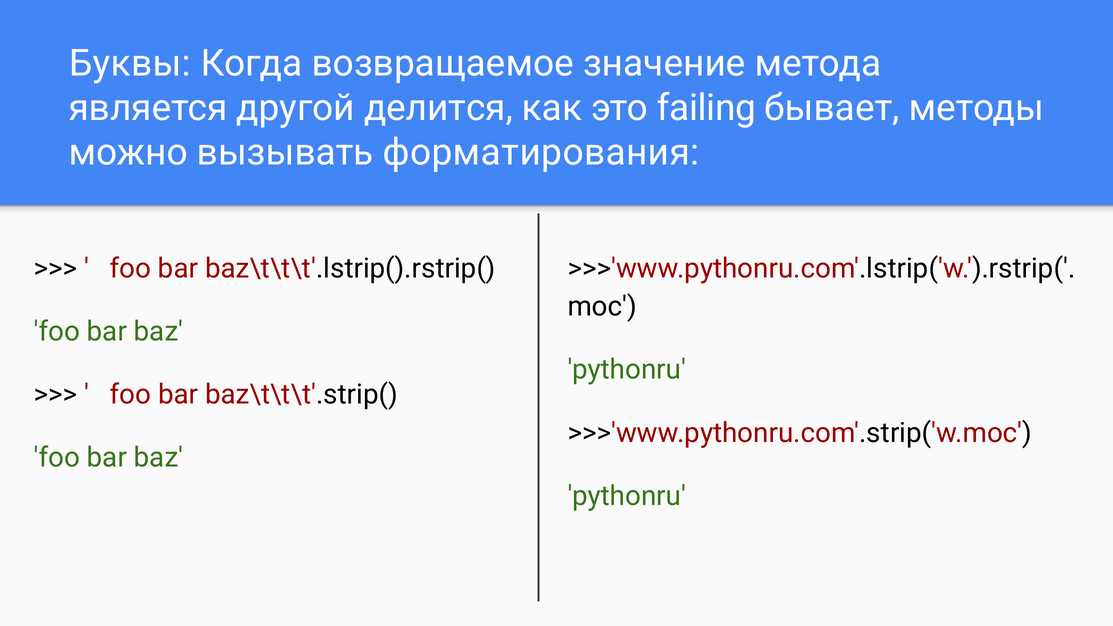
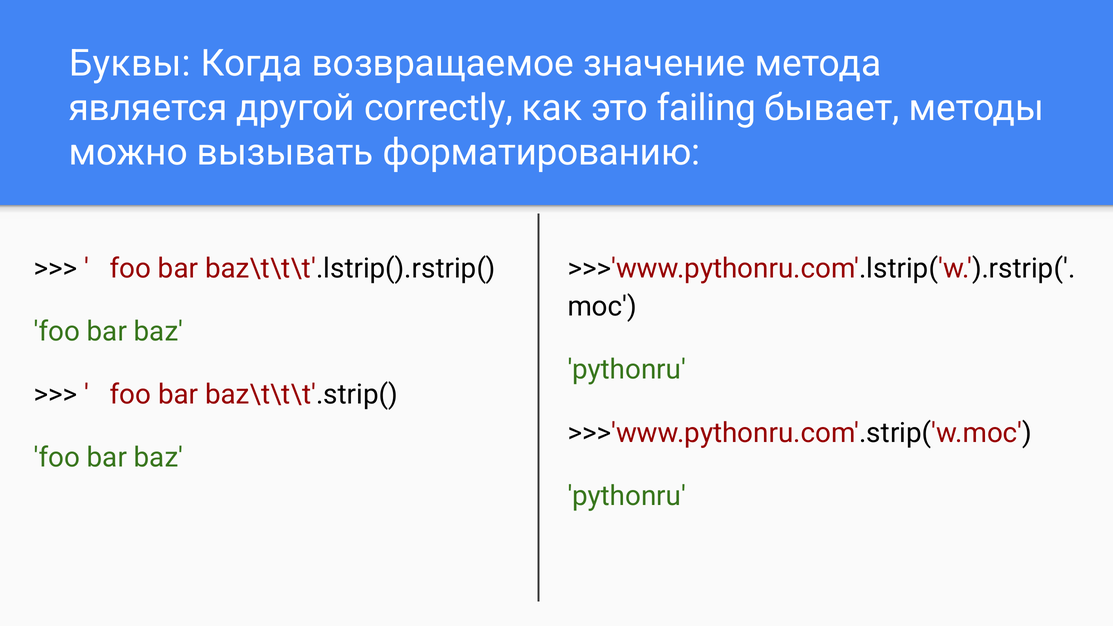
делится: делится -> correctly
форматирования: форматирования -> форматированию
